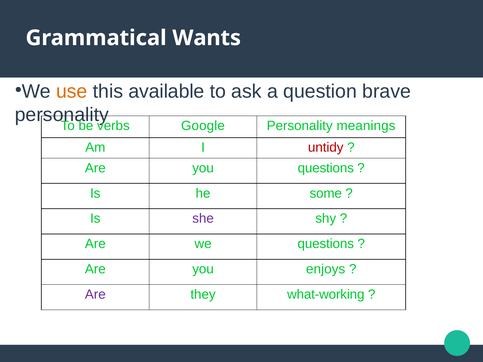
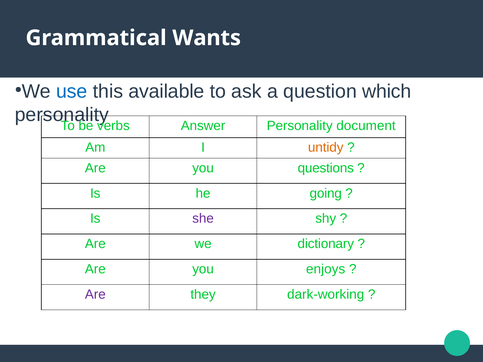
use colour: orange -> blue
brave: brave -> which
Google: Google -> Answer
meanings: meanings -> document
untidy colour: red -> orange
some: some -> going
we questions: questions -> dictionary
what-working: what-working -> dark-working
